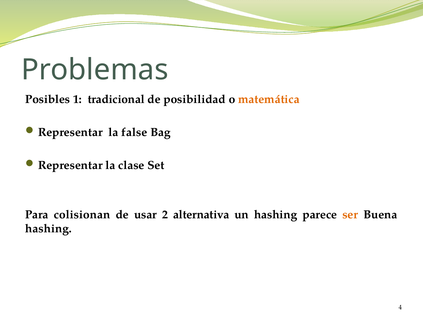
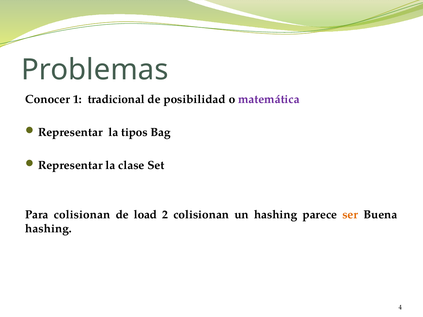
Posibles: Posibles -> Conocer
matemática colour: orange -> purple
false: false -> tipos
usar: usar -> load
2 alternativa: alternativa -> colisionan
